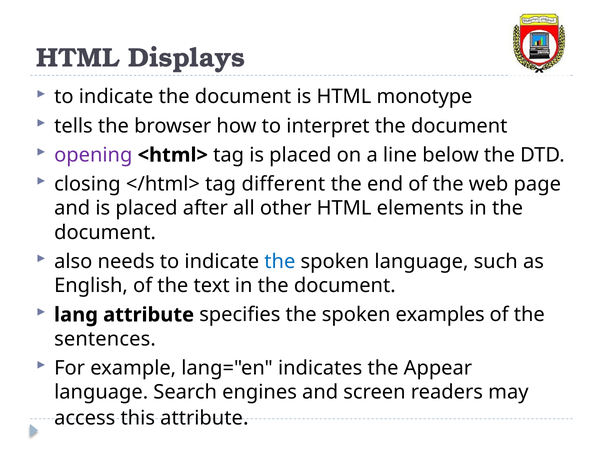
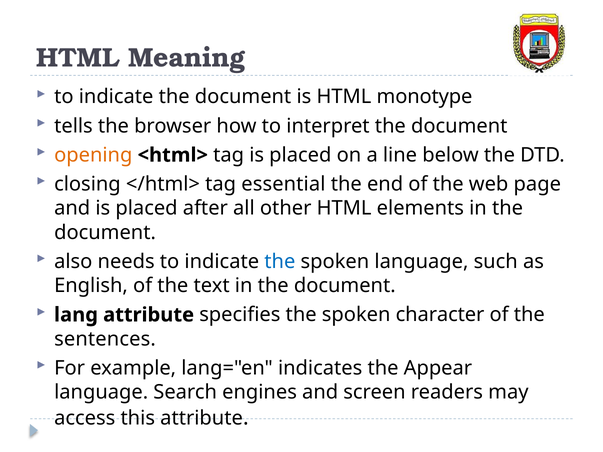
Displays: Displays -> Meaning
opening colour: purple -> orange
different: different -> essential
examples: examples -> character
